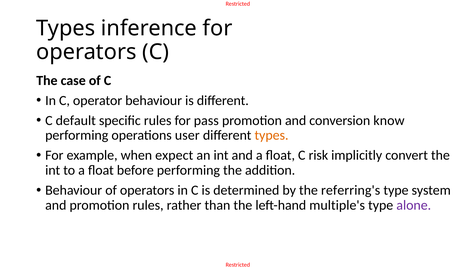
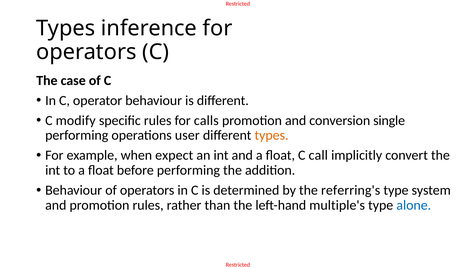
default: default -> modify
pass: pass -> calls
know: know -> single
risk: risk -> call
alone colour: purple -> blue
